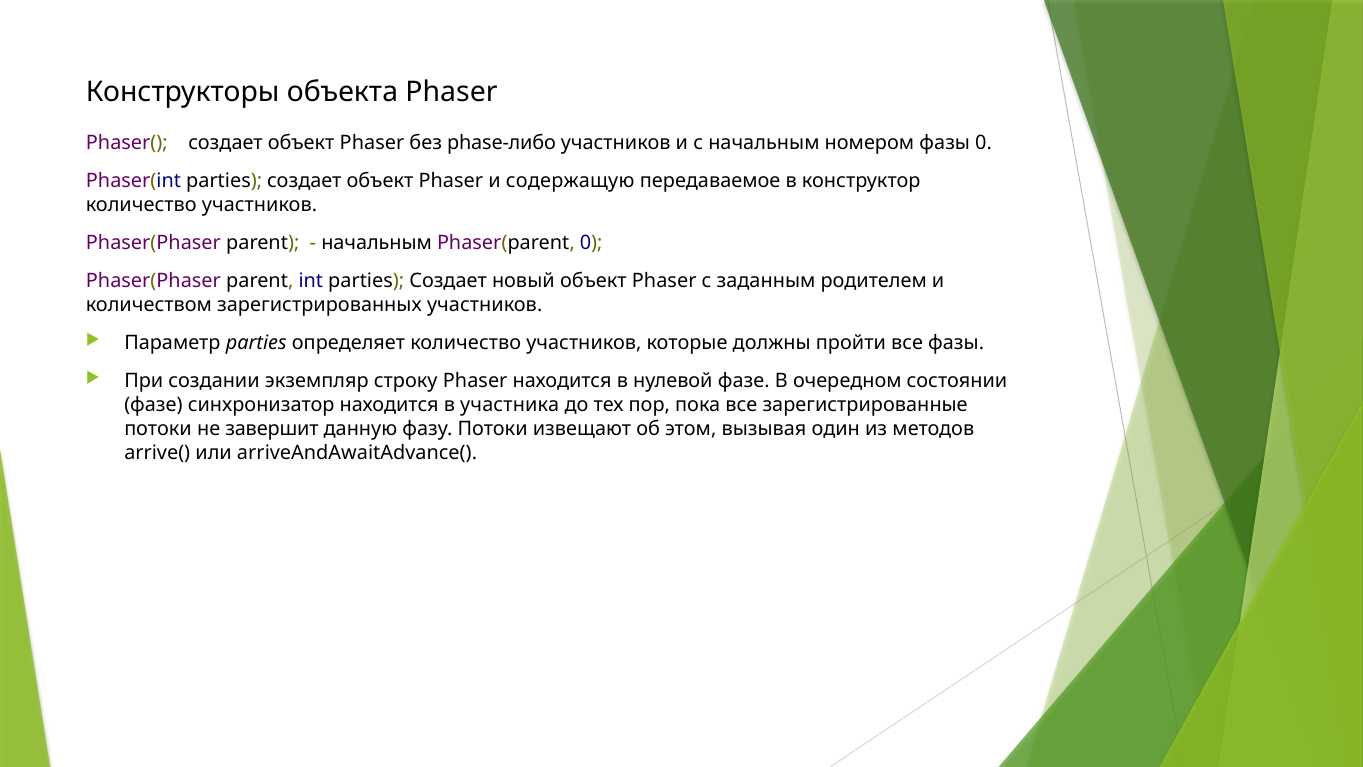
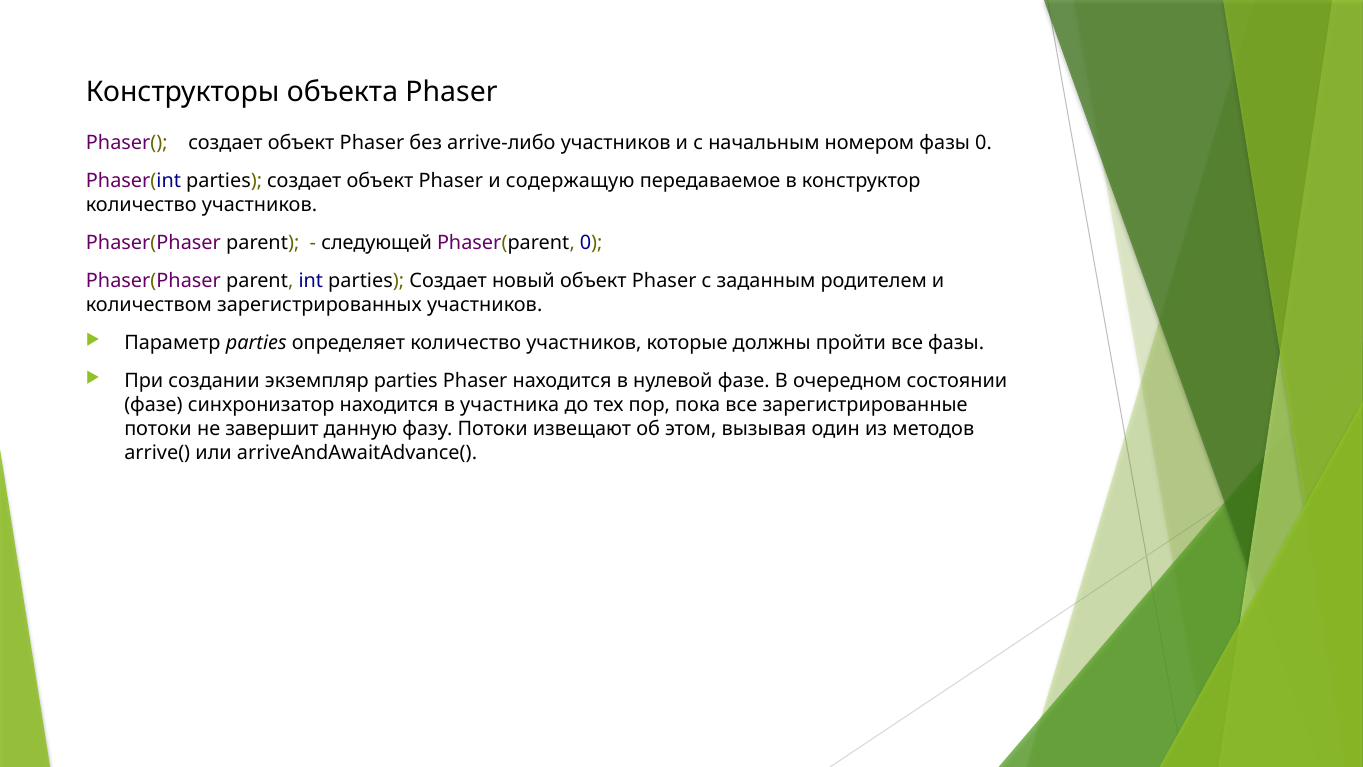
phase-либо: phase-либо -> arrive-либо
начальным at (377, 243): начальным -> следующей
экземпляр строку: строку -> parties
